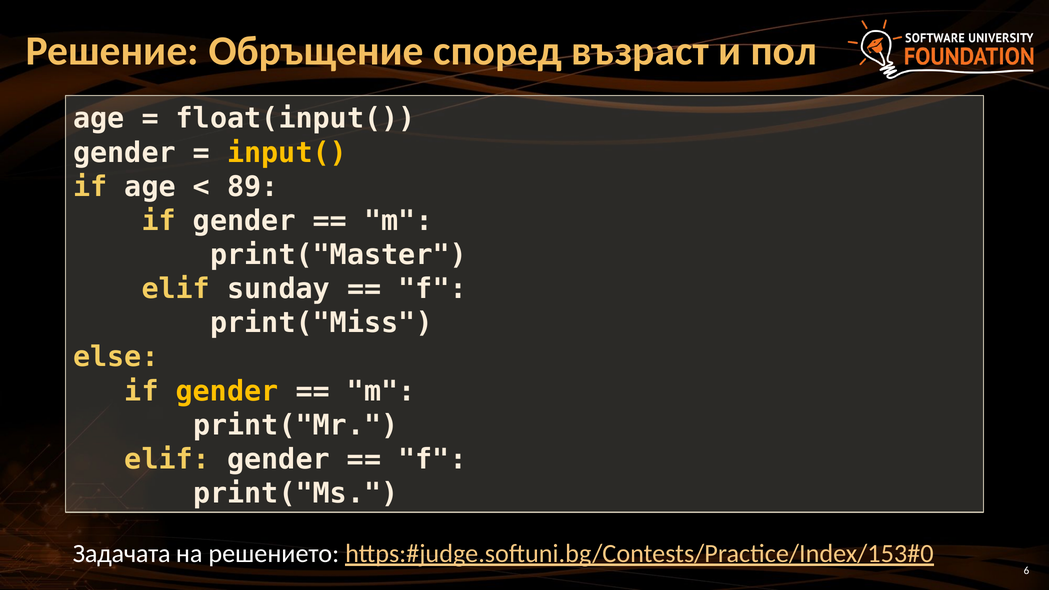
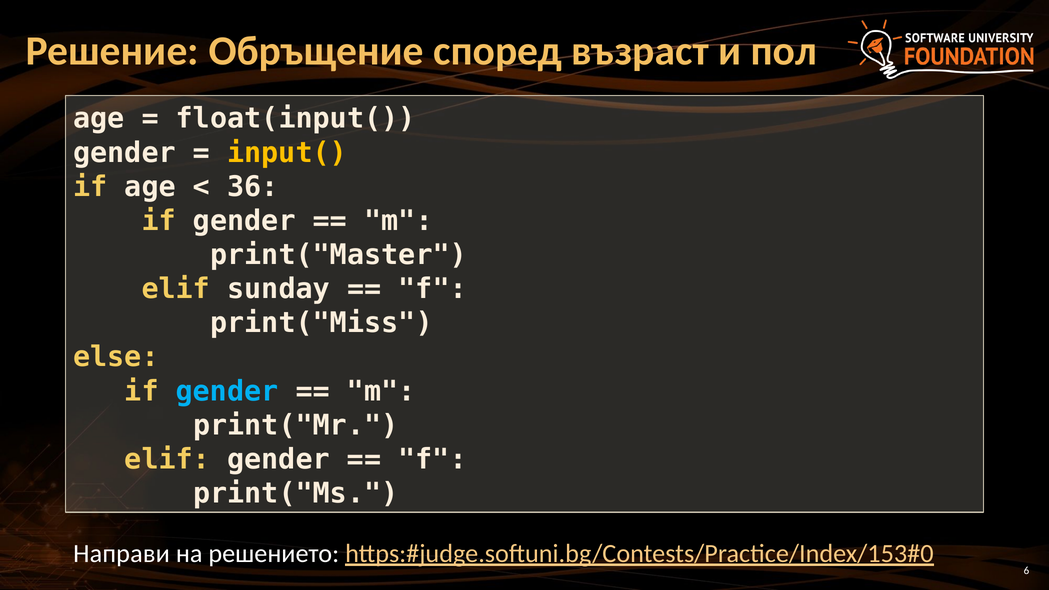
89: 89 -> 36
gender at (227, 391) colour: yellow -> light blue
Задачата: Задачата -> Направи
